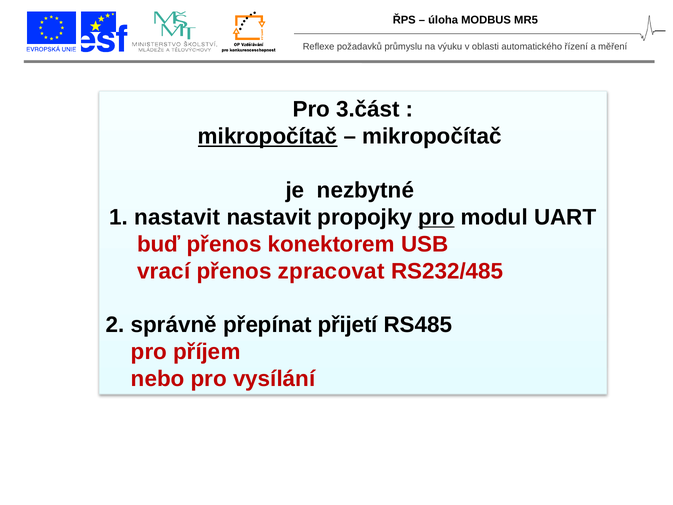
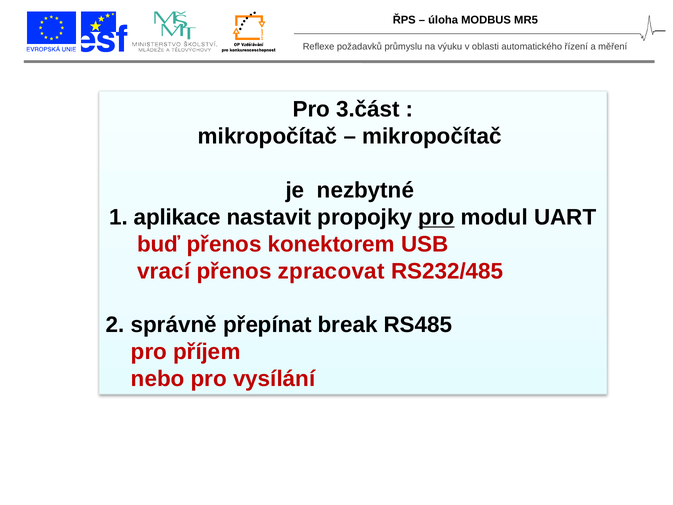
mikropočítač at (268, 136) underline: present -> none
1 nastavit: nastavit -> aplikace
přijetí: přijetí -> break
